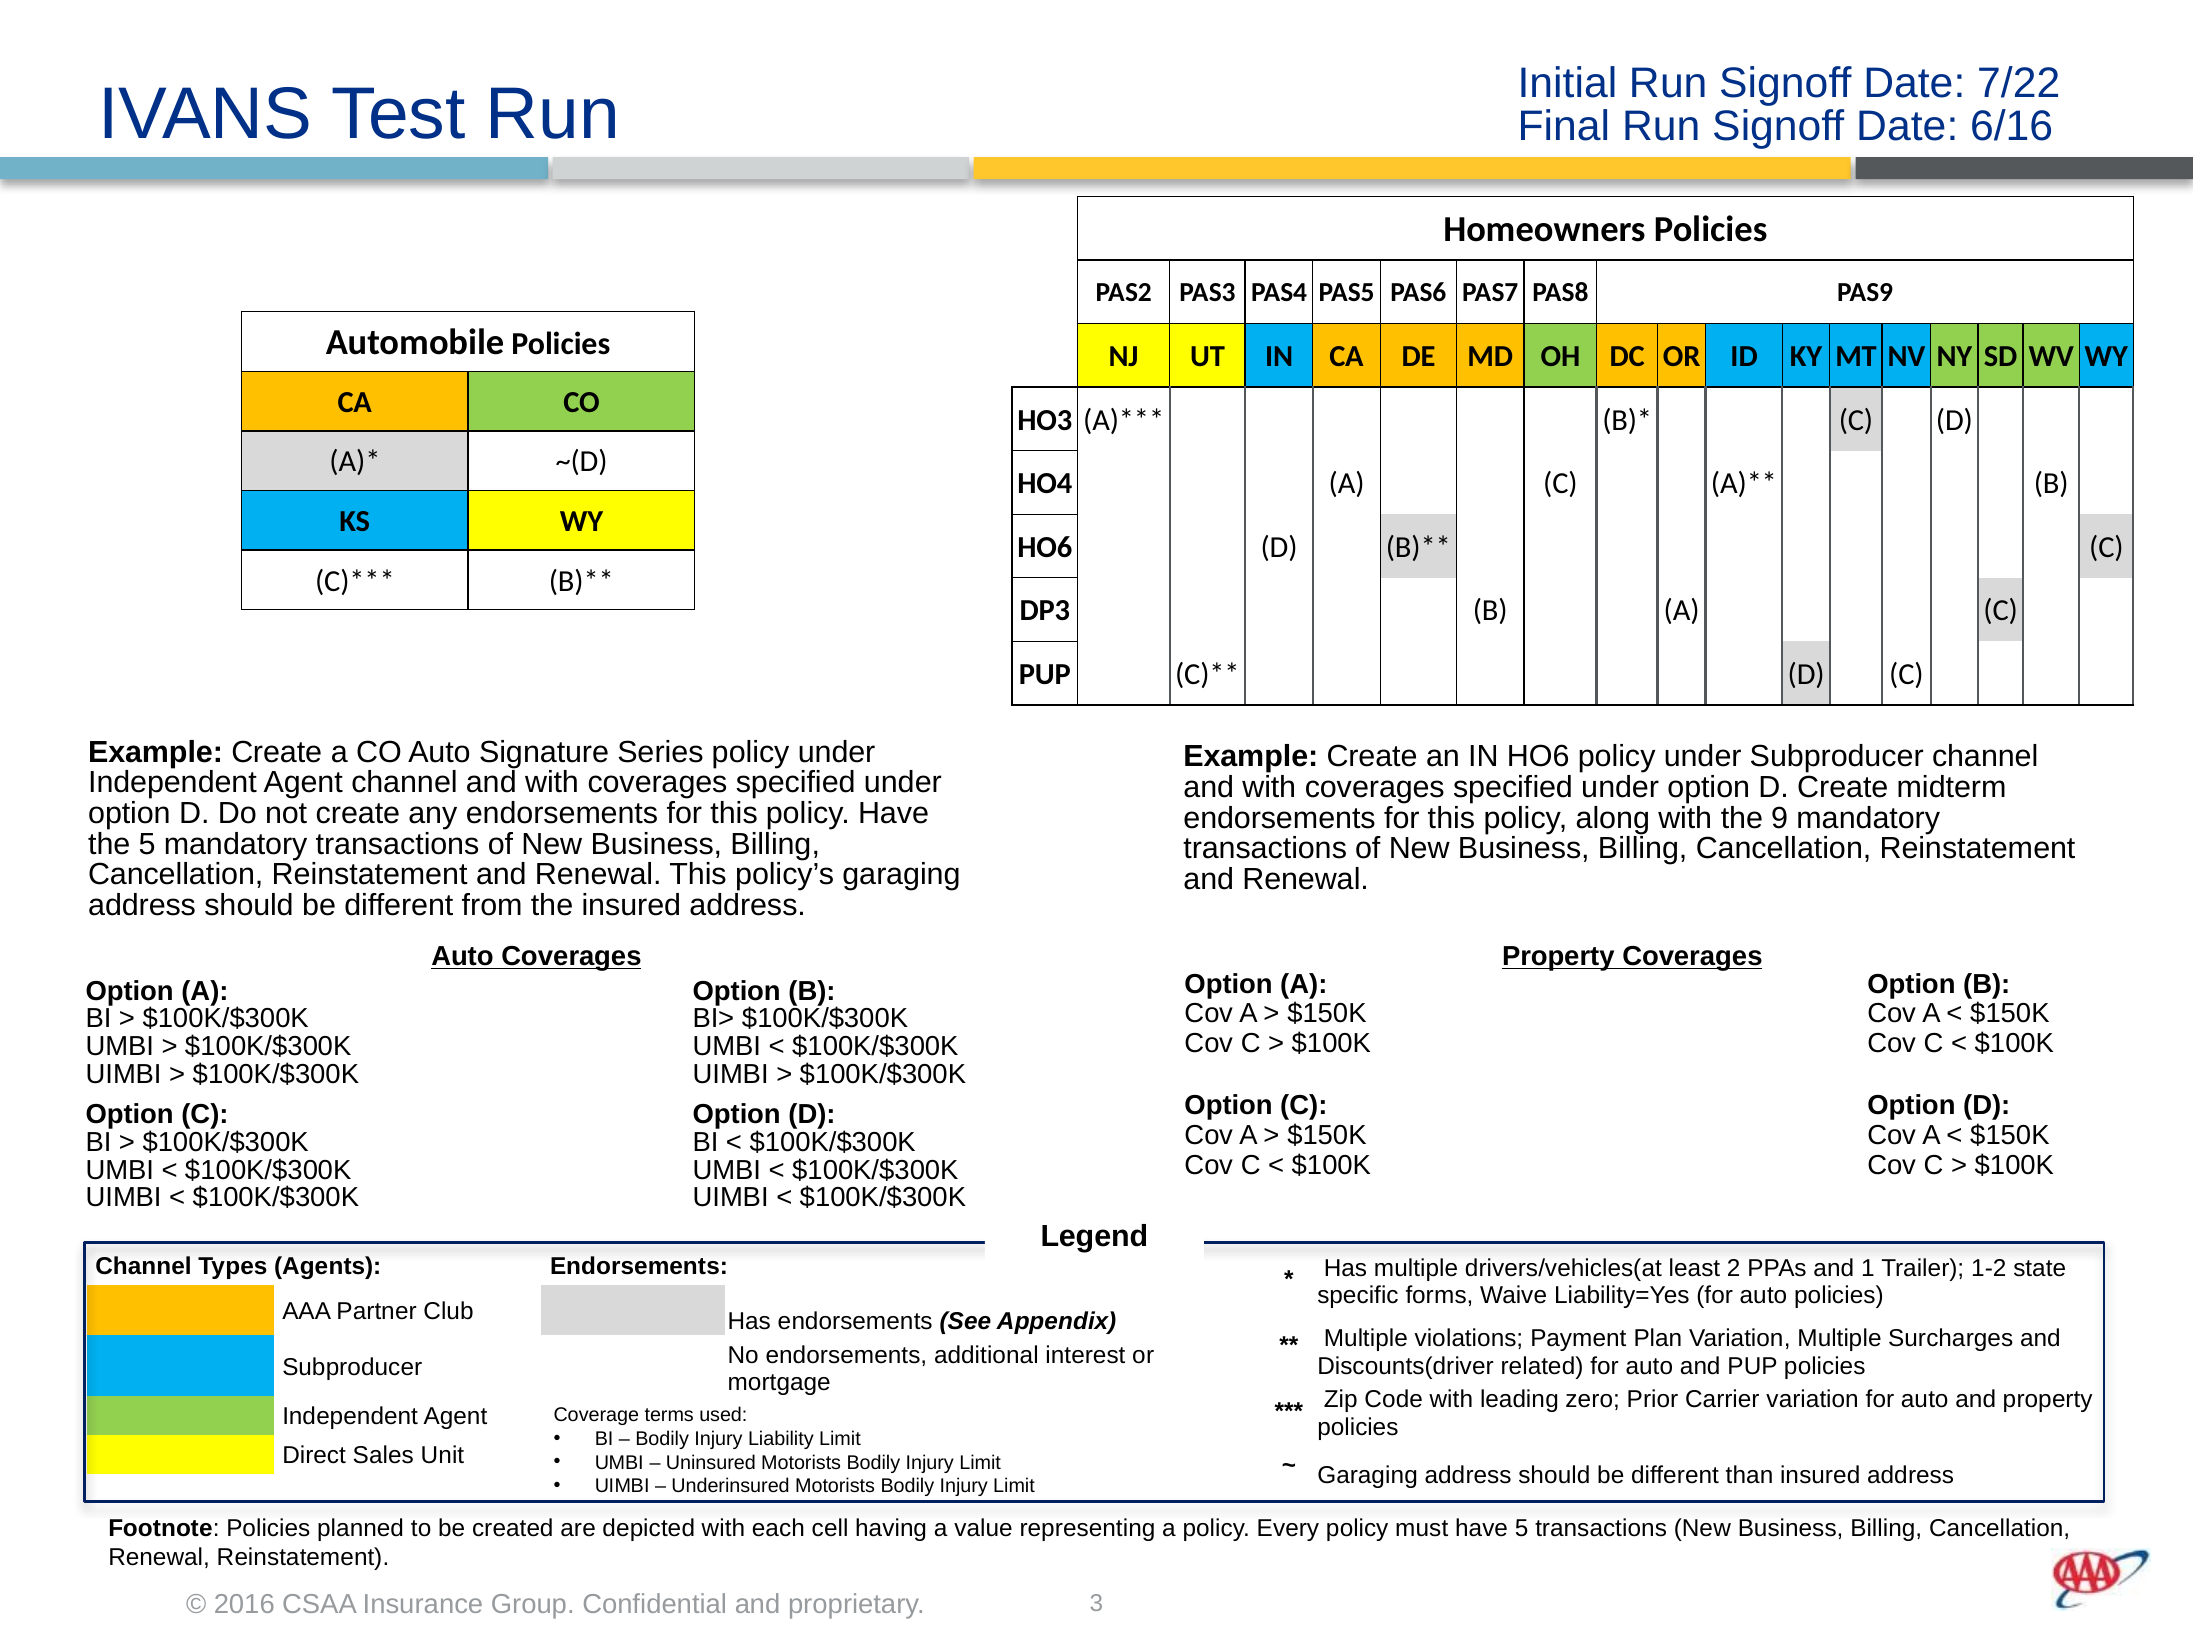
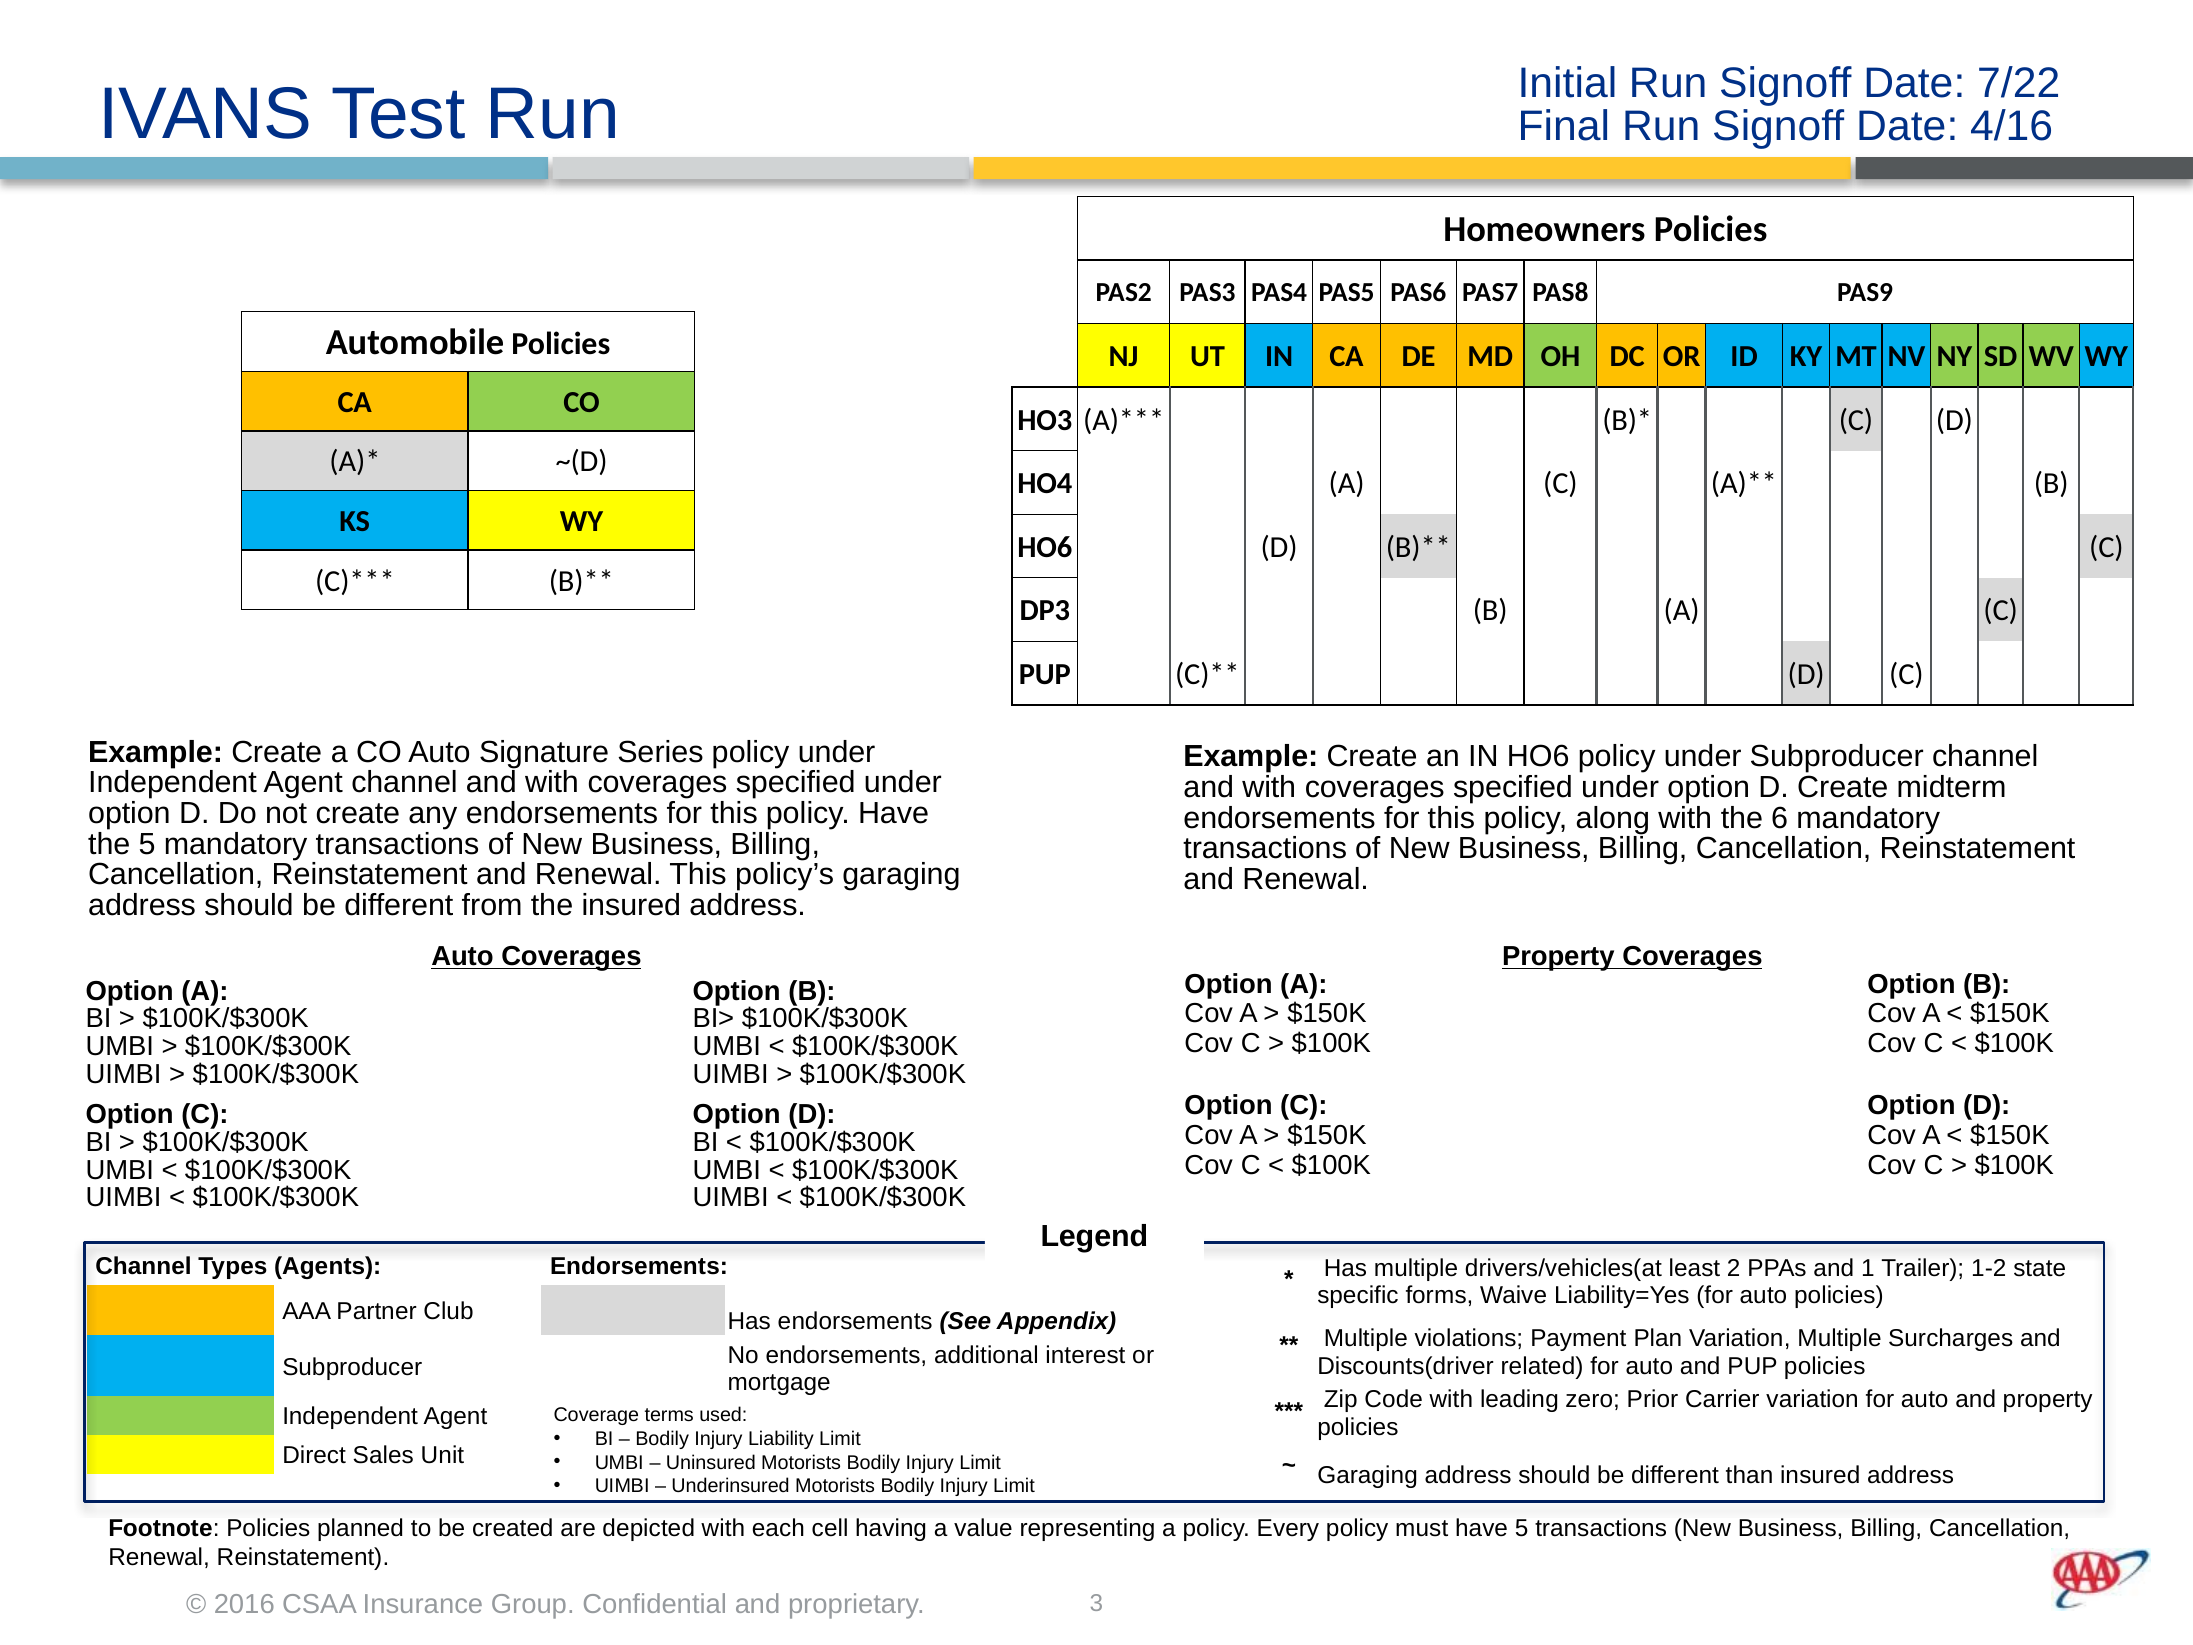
6/16: 6/16 -> 4/16
9: 9 -> 6
